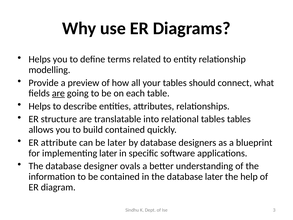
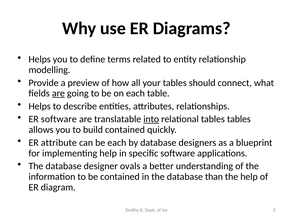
ER structure: structure -> software
into underline: none -> present
be later: later -> each
implementing later: later -> help
database later: later -> than
